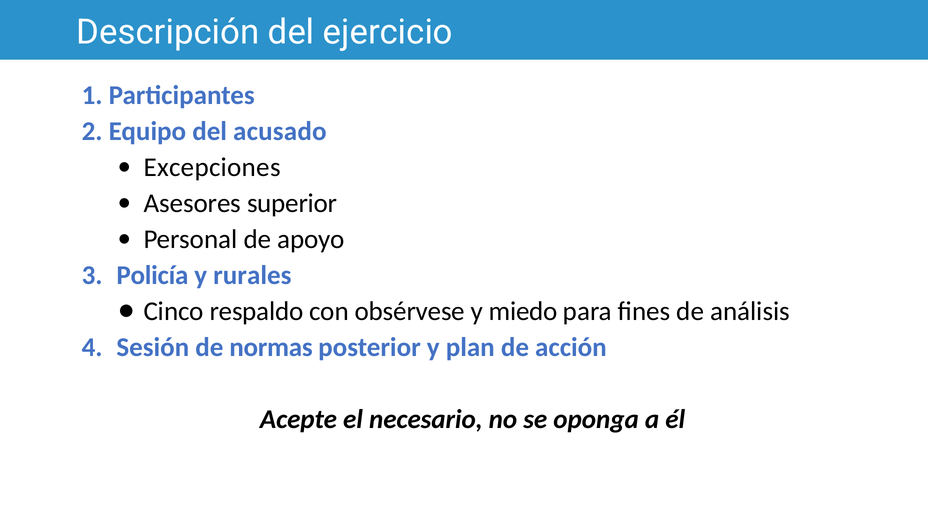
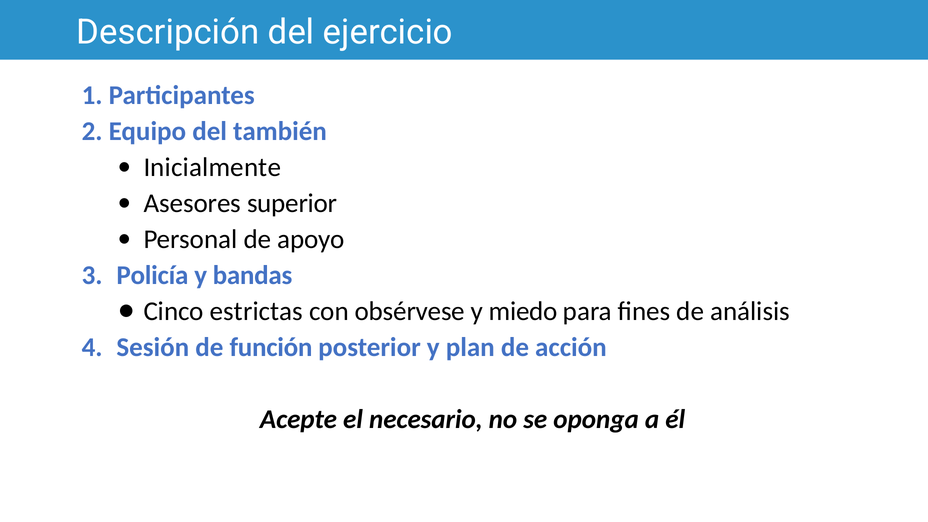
acusado: acusado -> también
Excepciones: Excepciones -> Inicialmente
rurales: rurales -> bandas
respaldo: respaldo -> estrictas
normas: normas -> función
